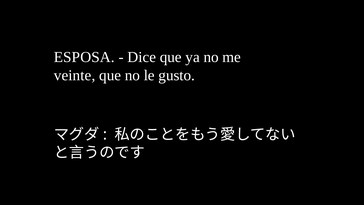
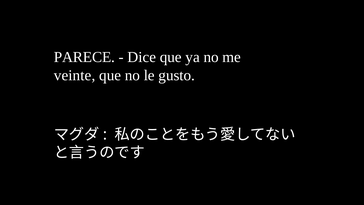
ESPOSA: ESPOSA -> PARECE
